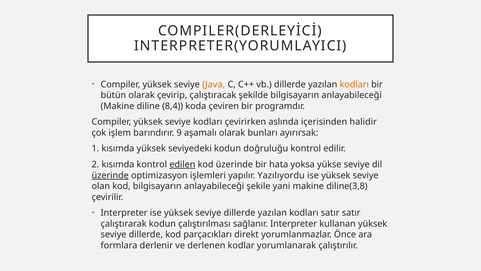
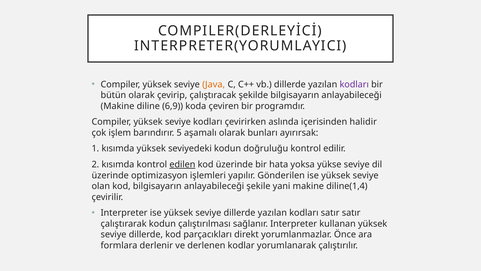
kodları at (354, 84) colour: orange -> purple
8,4: 8,4 -> 6,9
9: 9 -> 5
üzerinde at (110, 175) underline: present -> none
Yazılıyordu: Yazılıyordu -> Gönderilen
diline(3,8: diline(3,8 -> diline(1,4
